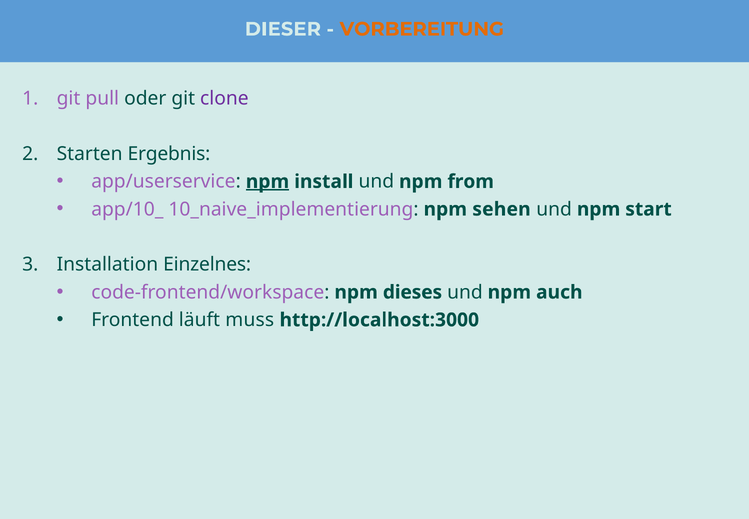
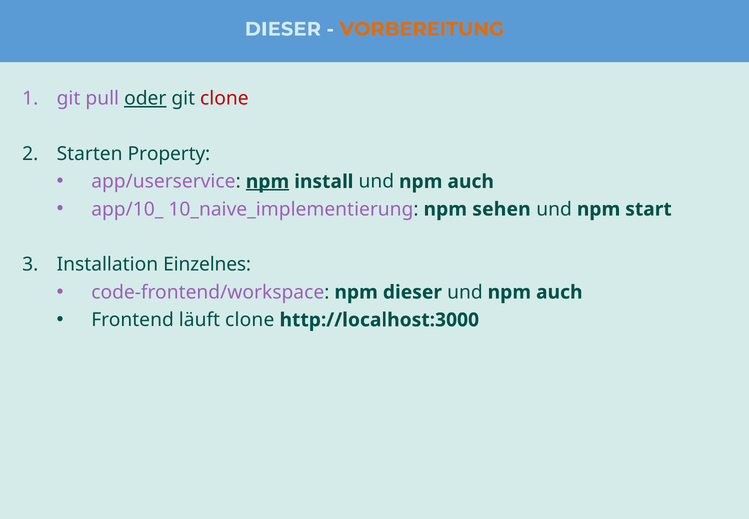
oder underline: none -> present
clone at (224, 98) colour: purple -> red
Ergebnis: Ergebnis -> Property
install und npm from: from -> auch
npm dieses: dieses -> dieser
läuft muss: muss -> clone
